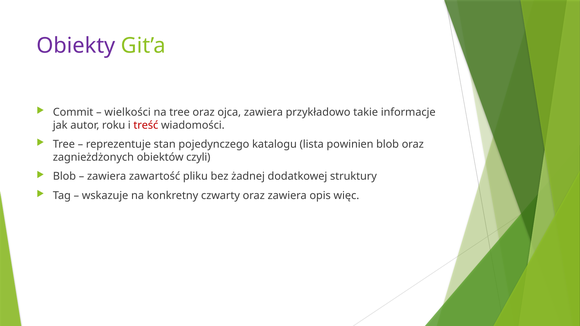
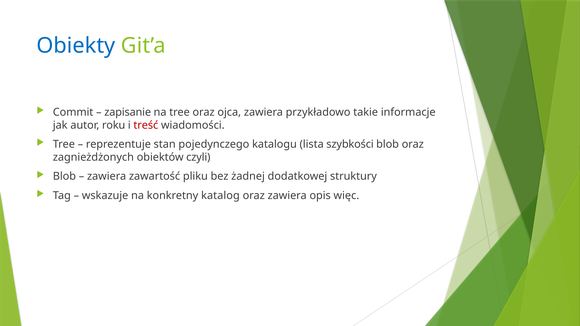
Obiekty colour: purple -> blue
wielkości: wielkości -> zapisanie
powinien: powinien -> szybkości
czwarty: czwarty -> katalog
